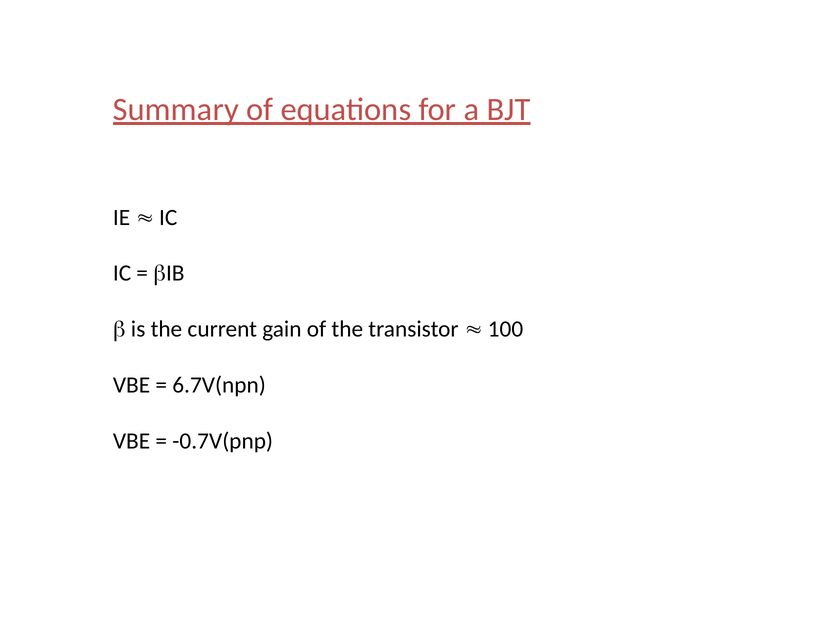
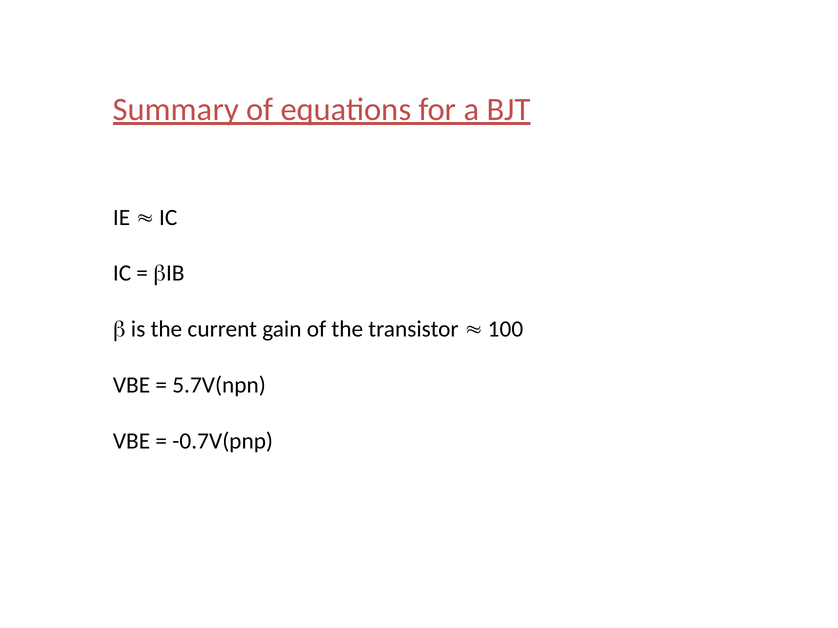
6.7V(npn: 6.7V(npn -> 5.7V(npn
